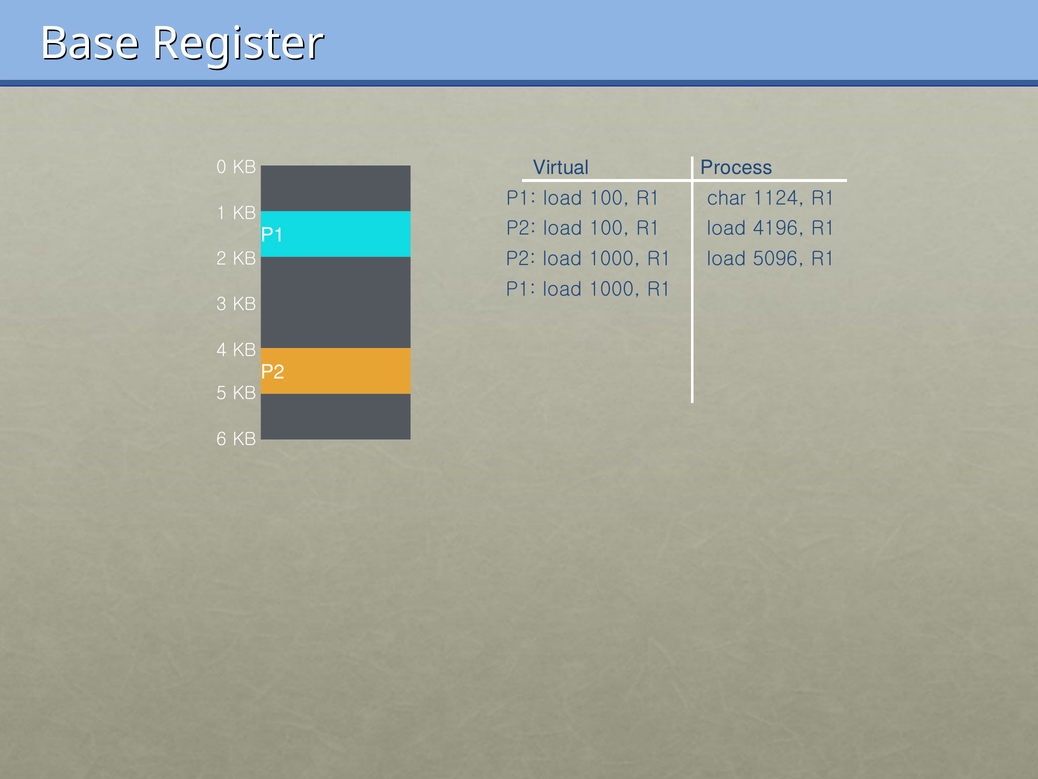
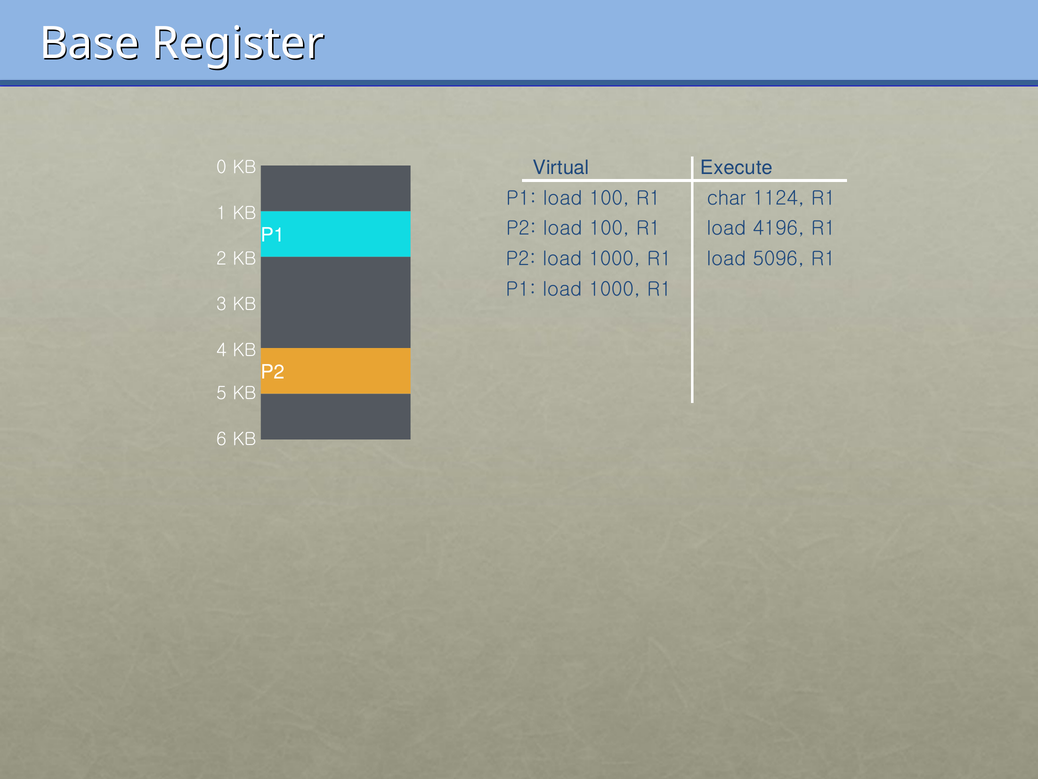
Process: Process -> Execute
